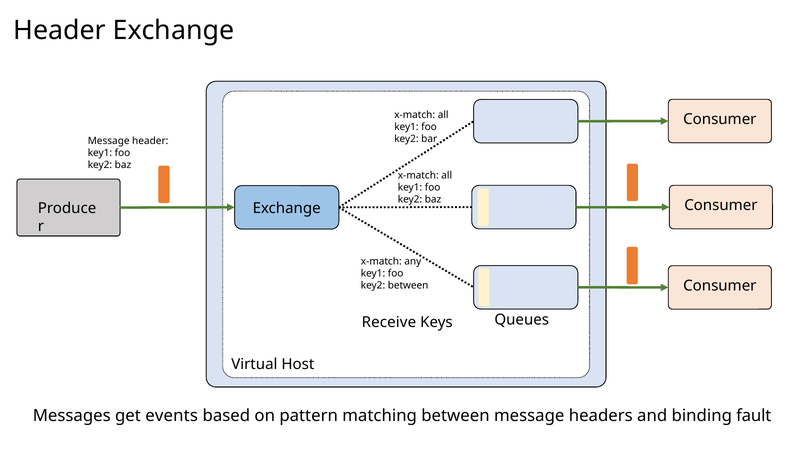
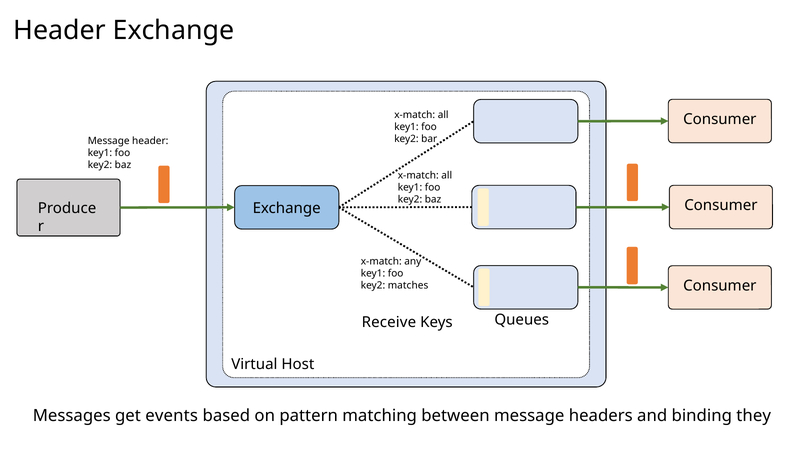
key2 between: between -> matches
fault: fault -> they
